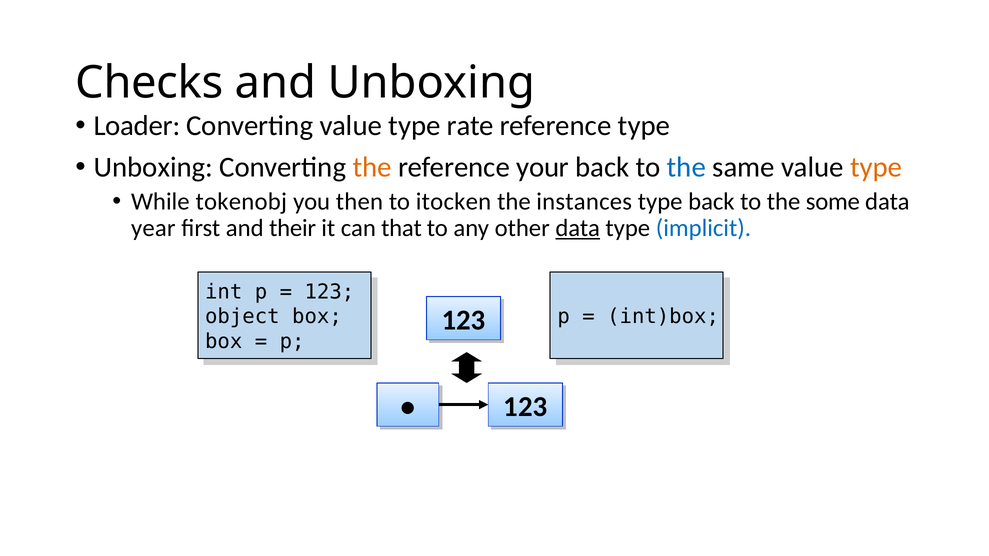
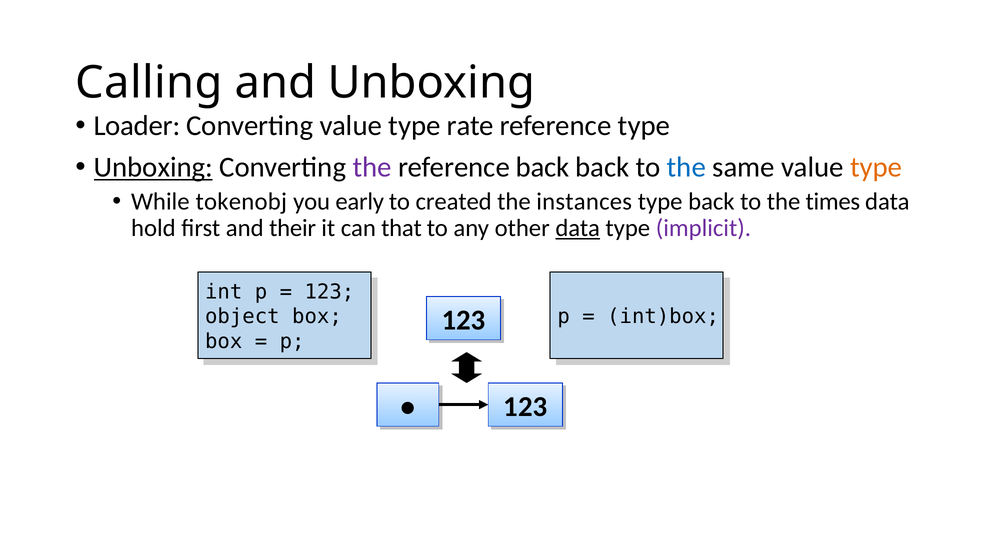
Checks: Checks -> Calling
Unboxing at (153, 168) underline: none -> present
the at (372, 168) colour: orange -> purple
reference your: your -> back
then: then -> early
itocken: itocken -> created
some: some -> times
year: year -> hold
implicit colour: blue -> purple
